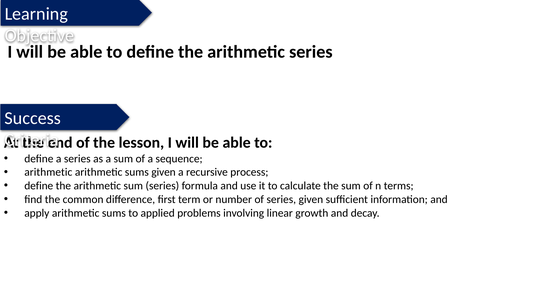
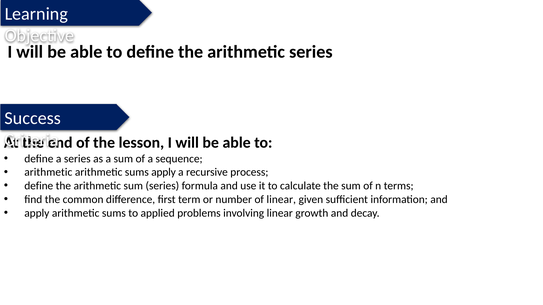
sums given: given -> apply
of series: series -> linear
